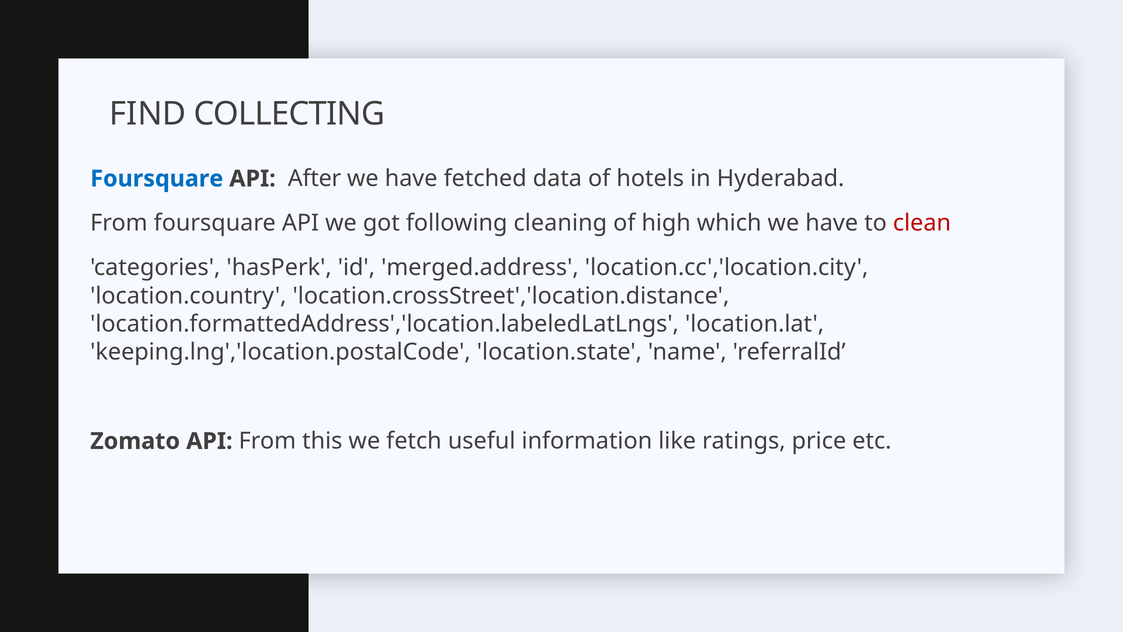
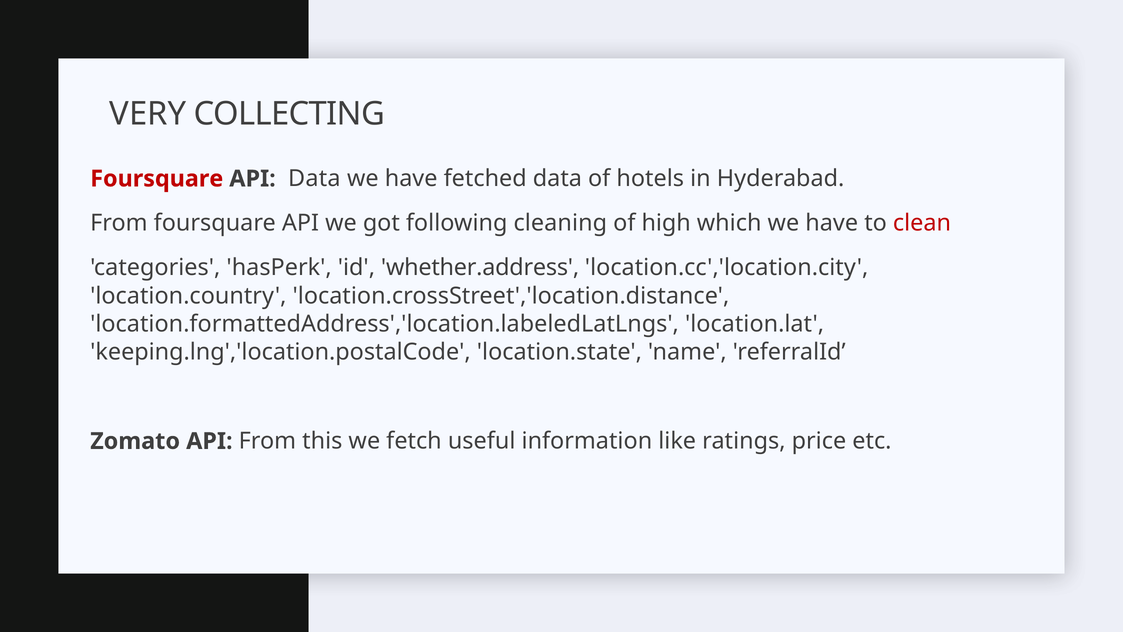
FIND: FIND -> VERY
Foursquare at (157, 179) colour: blue -> red
API After: After -> Data
merged.address: merged.address -> whether.address
